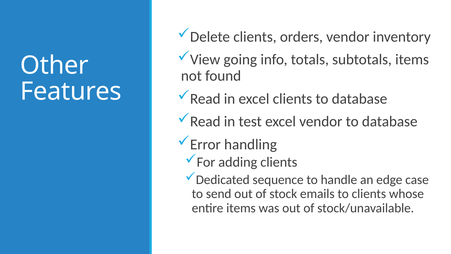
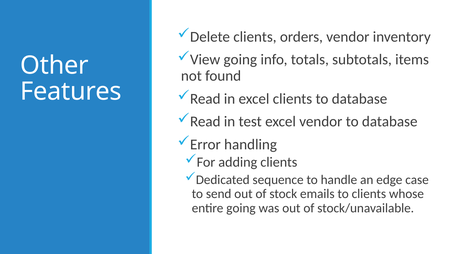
entire items: items -> going
